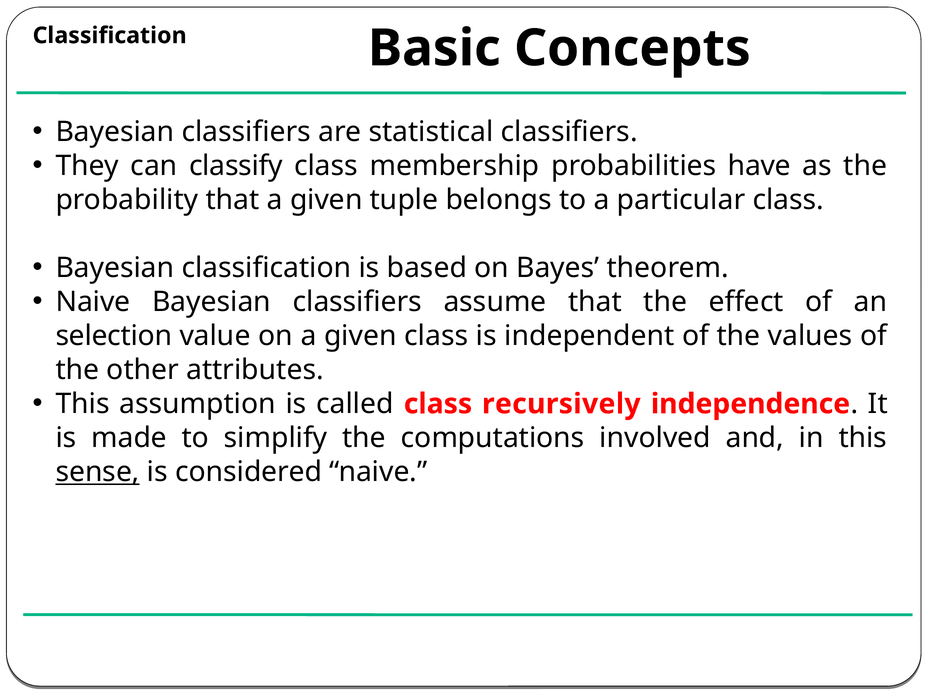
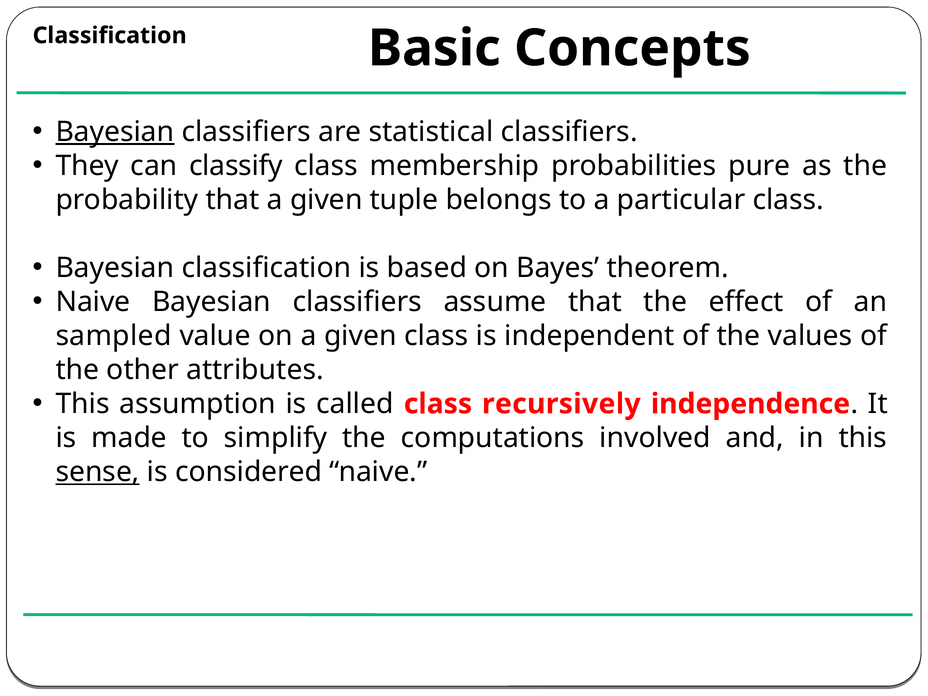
Bayesian at (115, 132) underline: none -> present
have: have -> pure
selection: selection -> sampled
